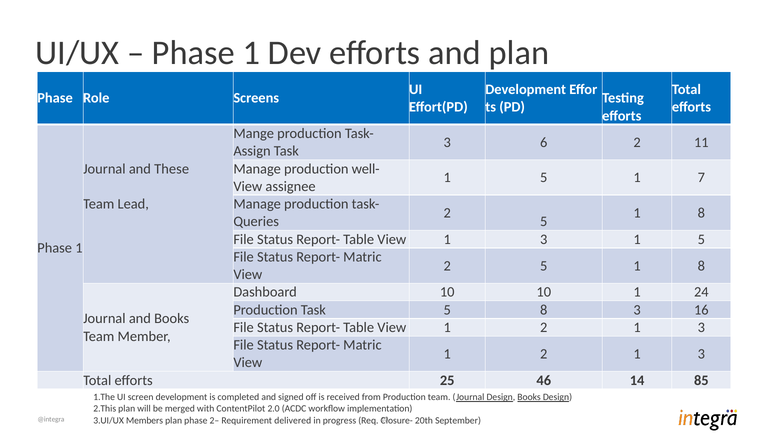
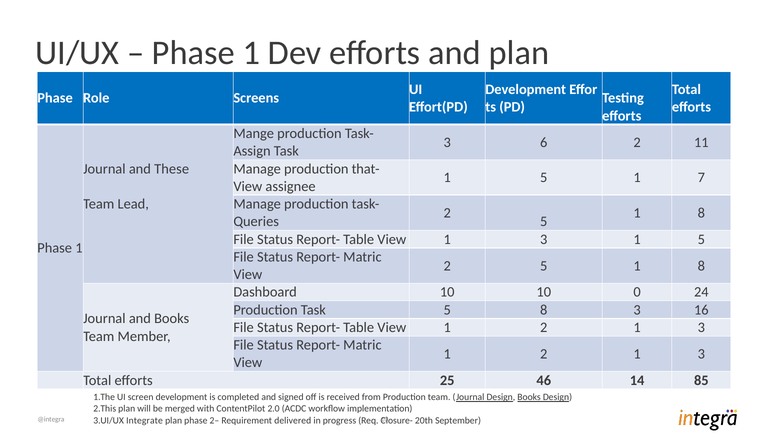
well-: well- -> that-
10 1: 1 -> 0
Members: Members -> Integrate
